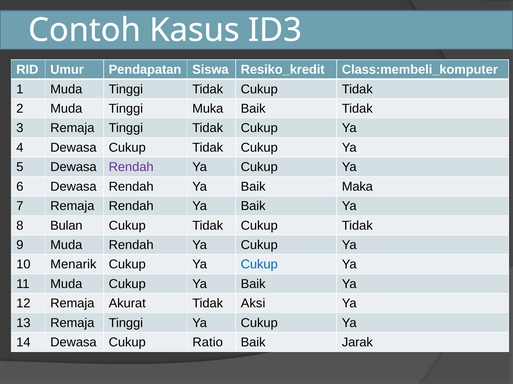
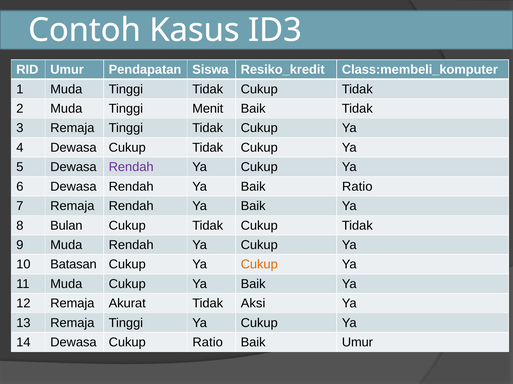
Muka: Muka -> Menit
Baik Maka: Maka -> Ratio
Menarik: Menarik -> Batasan
Cukup at (259, 265) colour: blue -> orange
Baik Jarak: Jarak -> Umur
